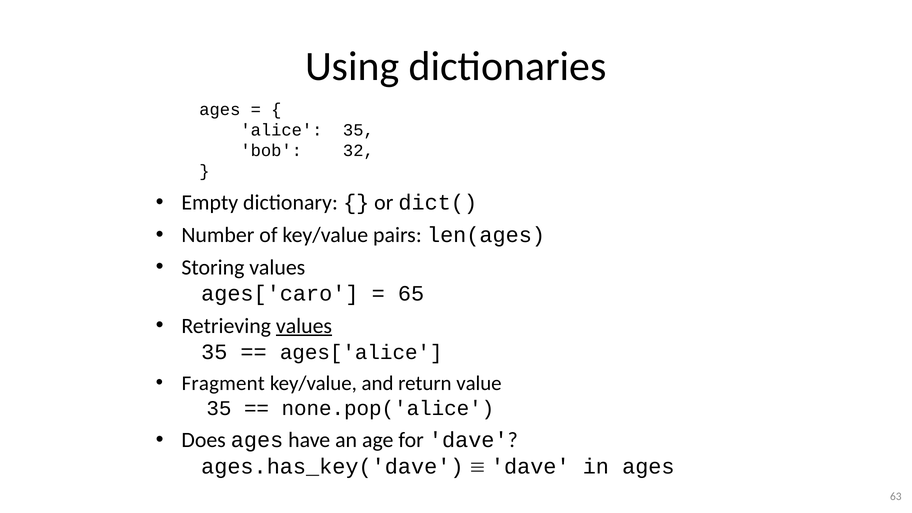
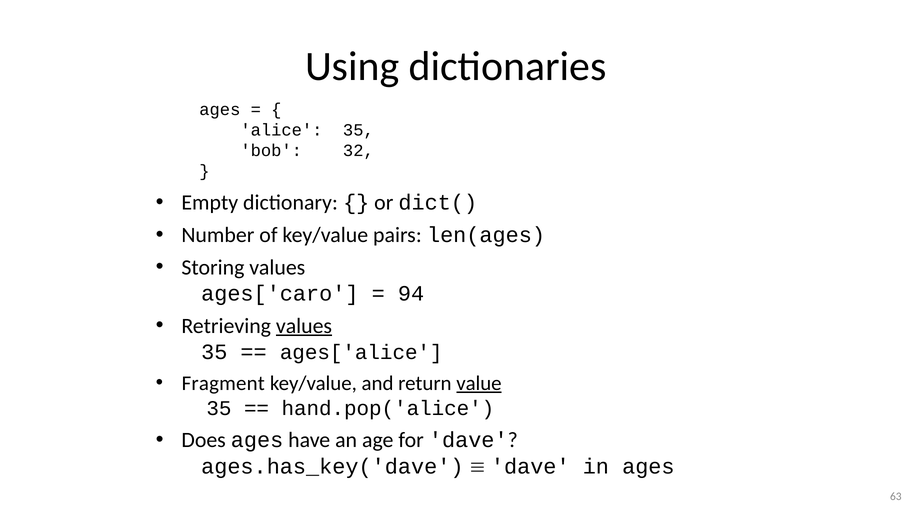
65: 65 -> 94
value underline: none -> present
none.pop('alice: none.pop('alice -> hand.pop('alice
